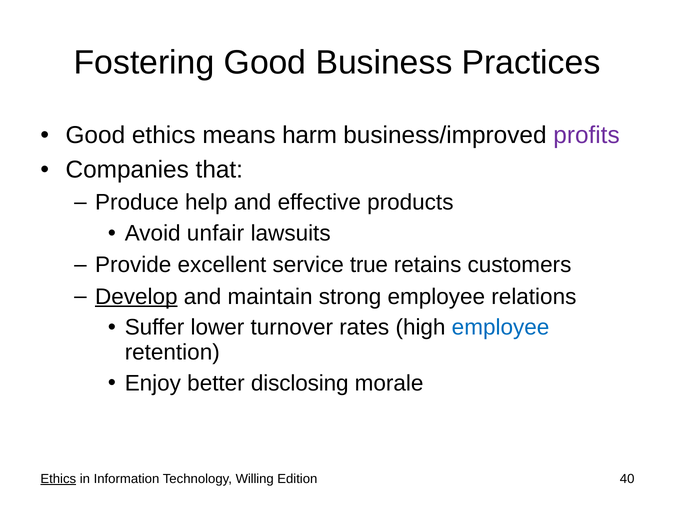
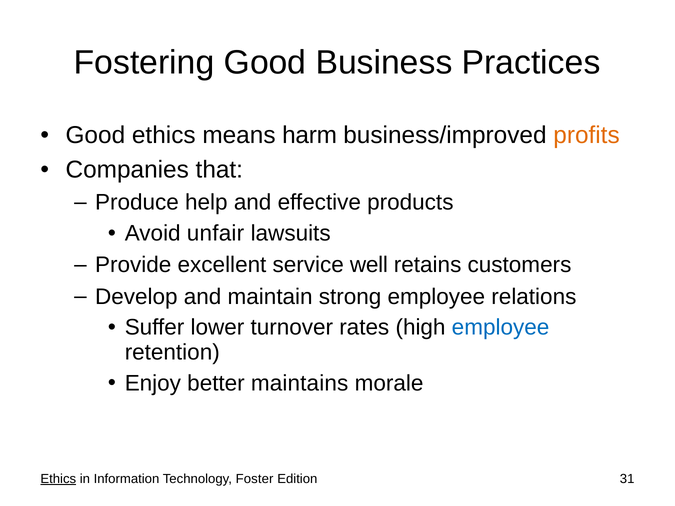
profits colour: purple -> orange
true: true -> well
Develop underline: present -> none
disclosing: disclosing -> maintains
Willing: Willing -> Foster
40: 40 -> 31
